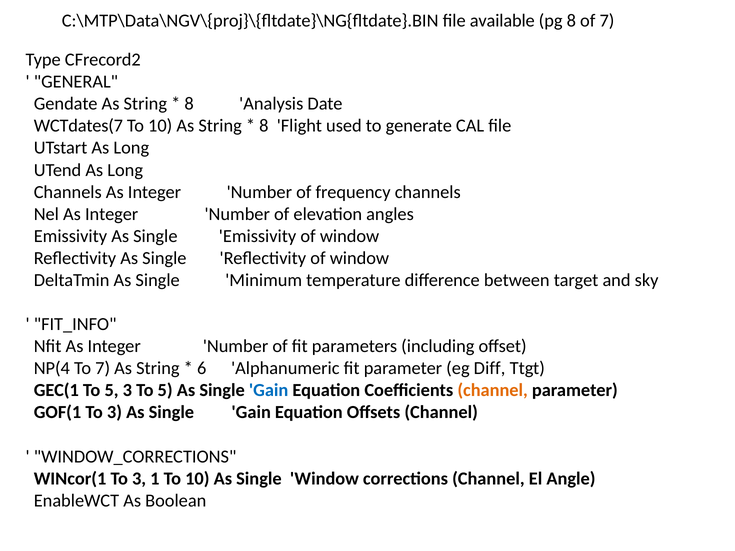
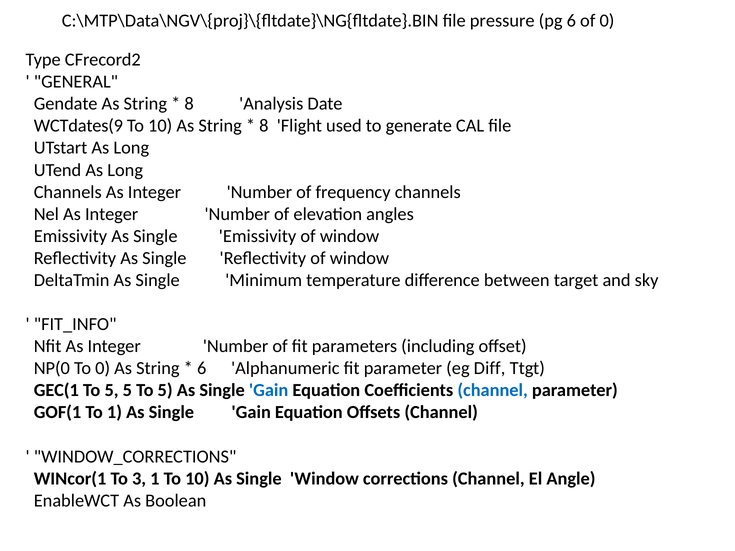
available: available -> pressure
pg 8: 8 -> 6
of 7: 7 -> 0
WCTdates(7: WCTdates(7 -> WCTdates(9
NP(4: NP(4 -> NP(0
To 7: 7 -> 0
5 3: 3 -> 5
channel at (493, 391) colour: orange -> blue
GOF(1 To 3: 3 -> 1
